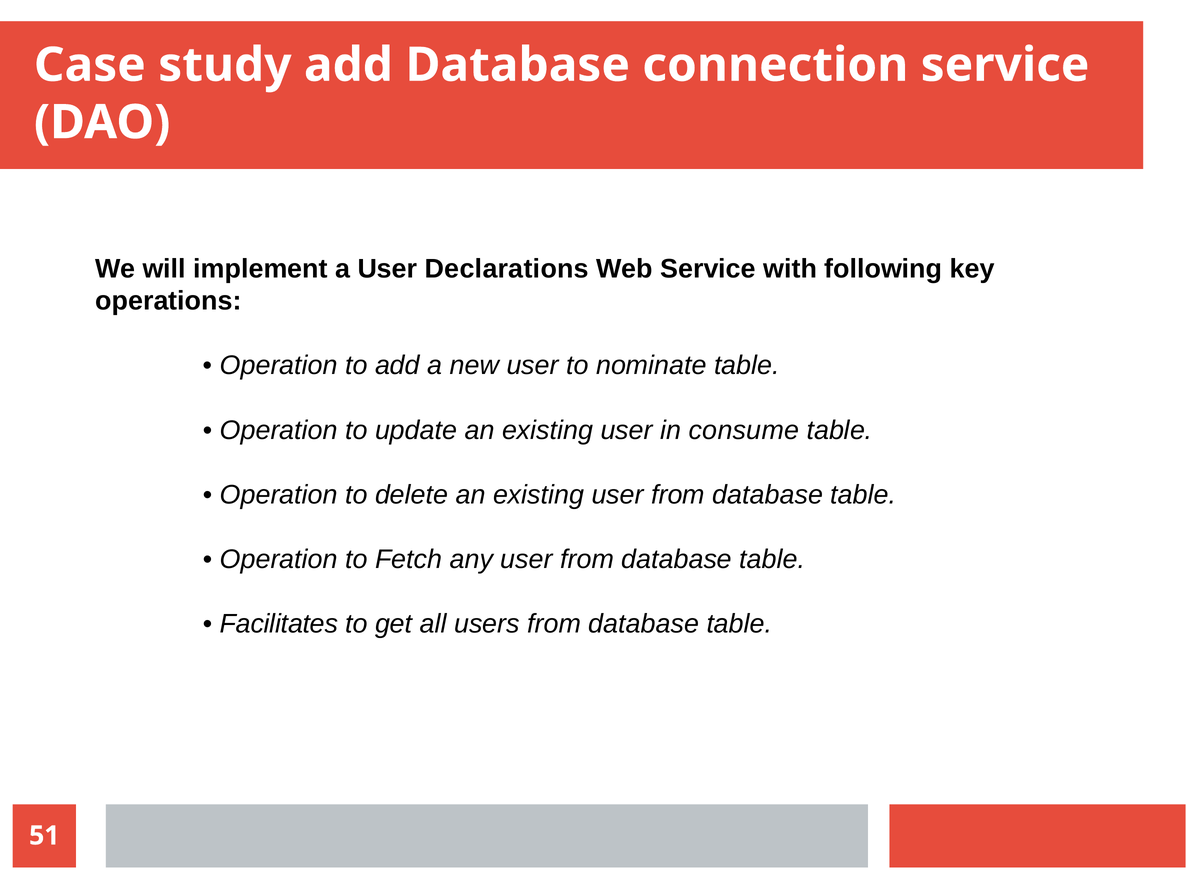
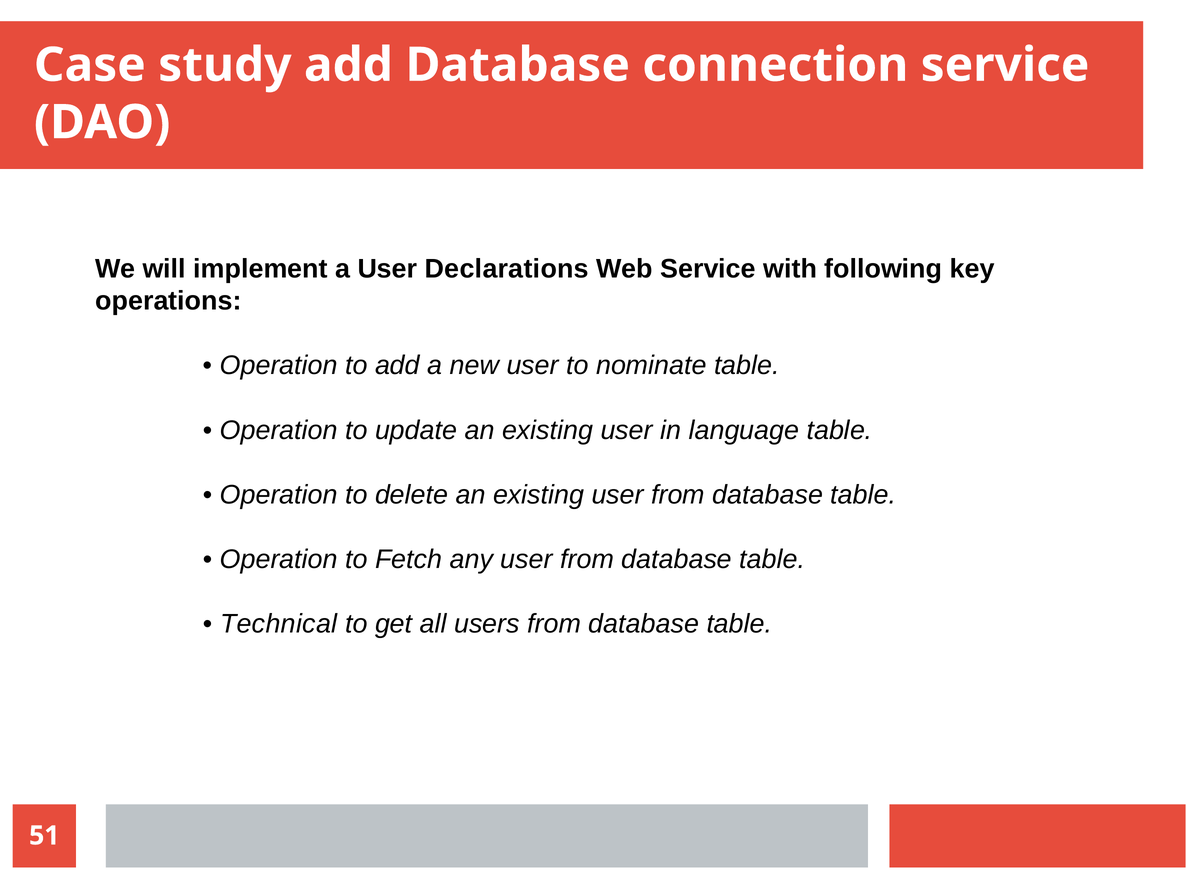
consume: consume -> language
Facilitates: Facilitates -> Technical
